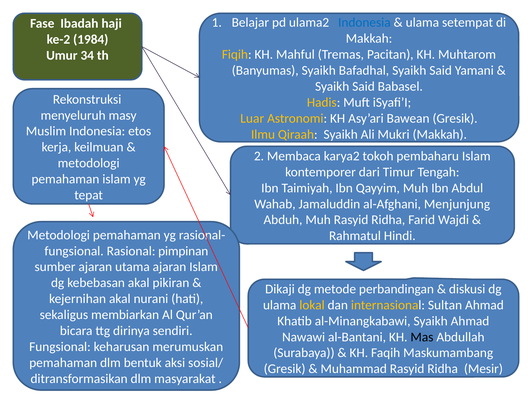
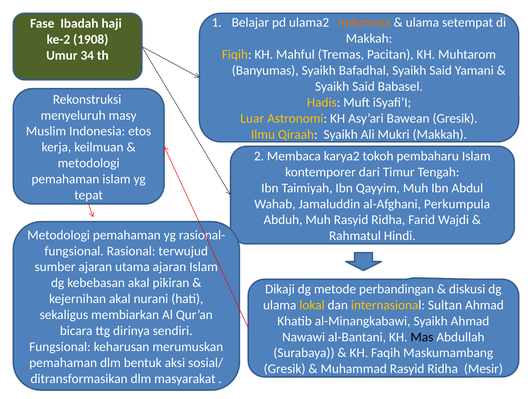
Indonesia at (364, 23) colour: blue -> orange
1984: 1984 -> 1908
Menjunjung: Menjunjung -> Perkumpula
pimpinan: pimpinan -> terwujud
